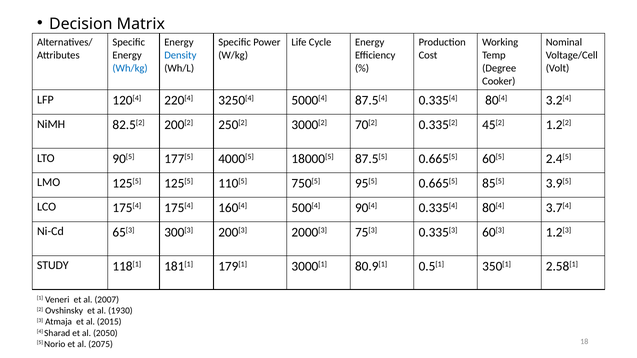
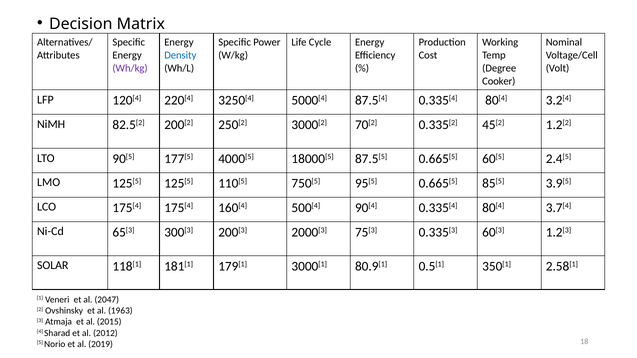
Wh/kg colour: blue -> purple
STUDY: STUDY -> SOLAR
2007: 2007 -> 2047
1930: 1930 -> 1963
2050: 2050 -> 2012
2075: 2075 -> 2019
